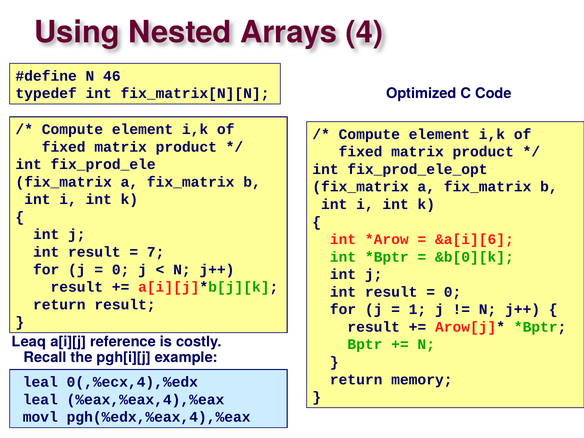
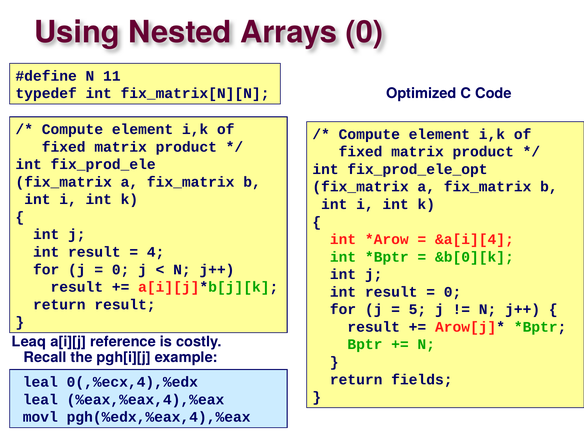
Arrays 4: 4 -> 0
46: 46 -> 11
&a[i][6: &a[i][6 -> &a[i][4
7: 7 -> 4
1: 1 -> 5
memory: memory -> fields
